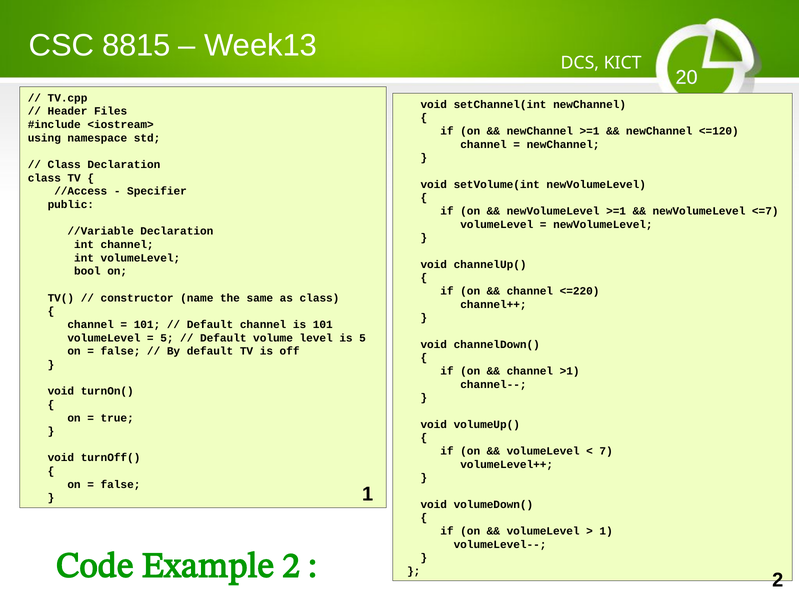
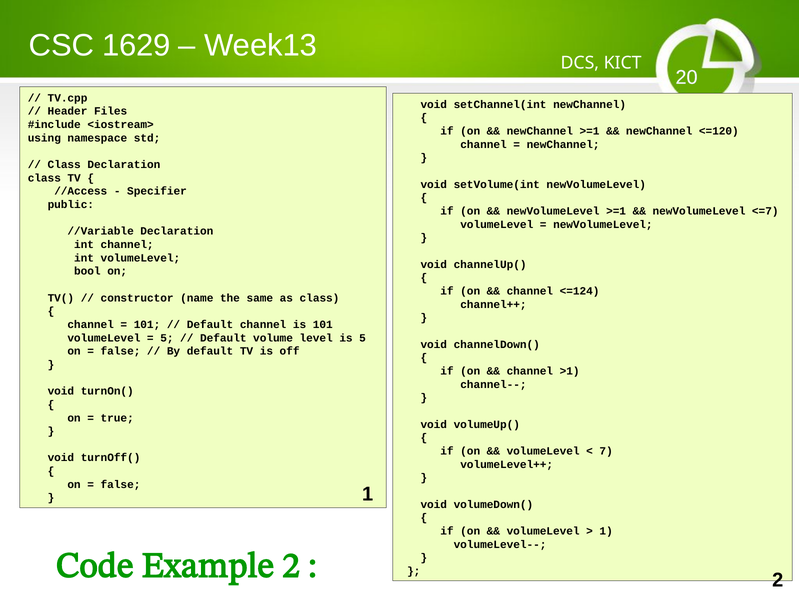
8815: 8815 -> 1629
<=220: <=220 -> <=124
